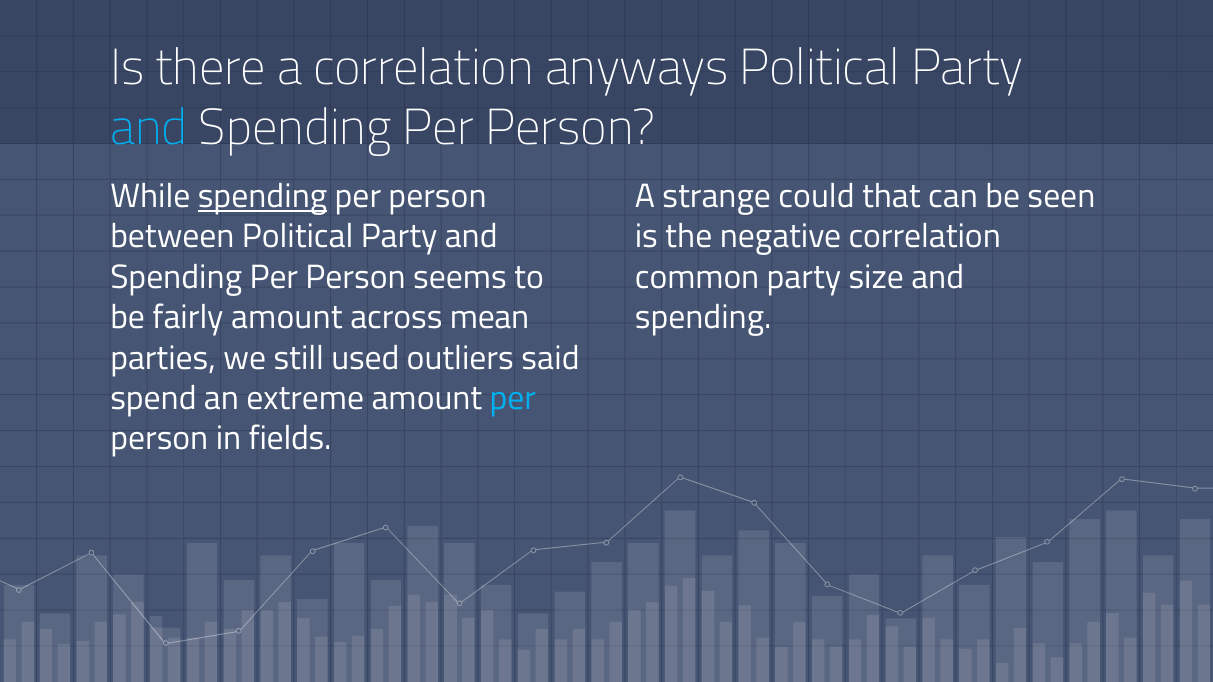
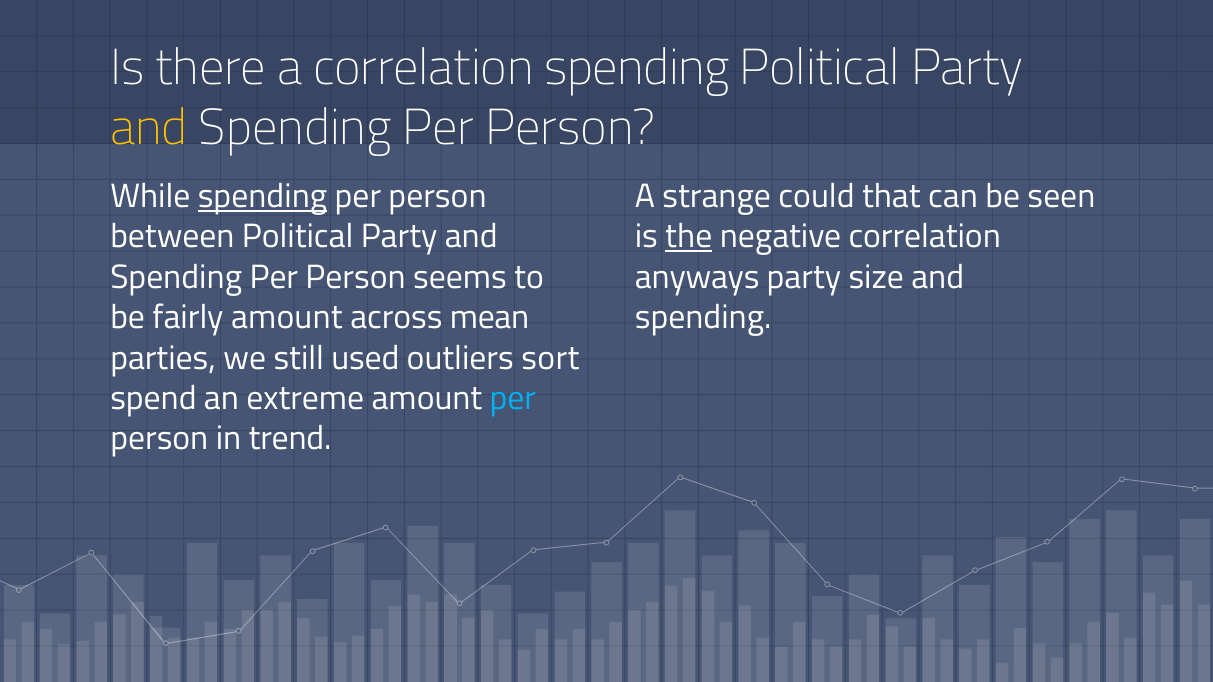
correlation anyways: anyways -> spending
and at (149, 128) colour: light blue -> yellow
the underline: none -> present
common: common -> anyways
said: said -> sort
fields: fields -> trend
